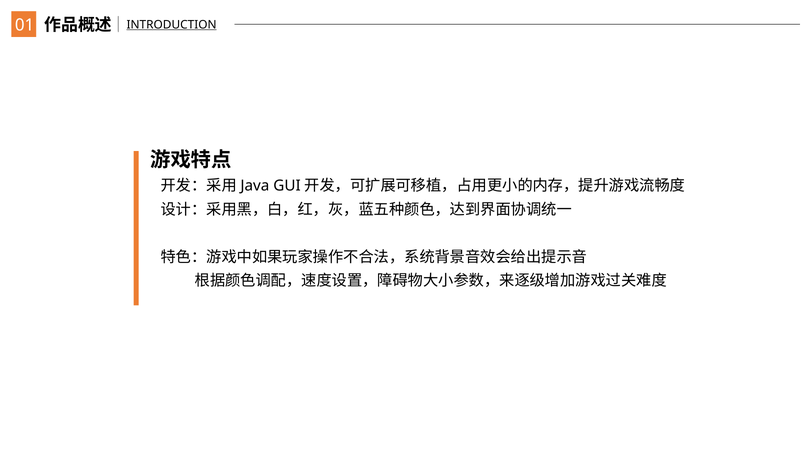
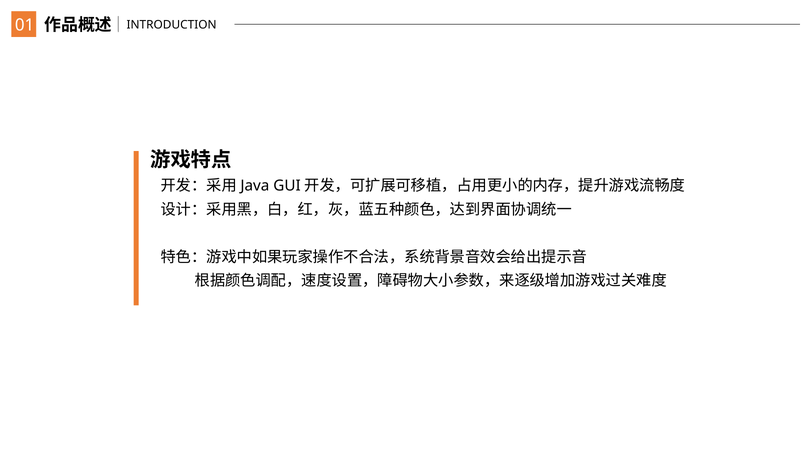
INTRODUCTION underline: present -> none
